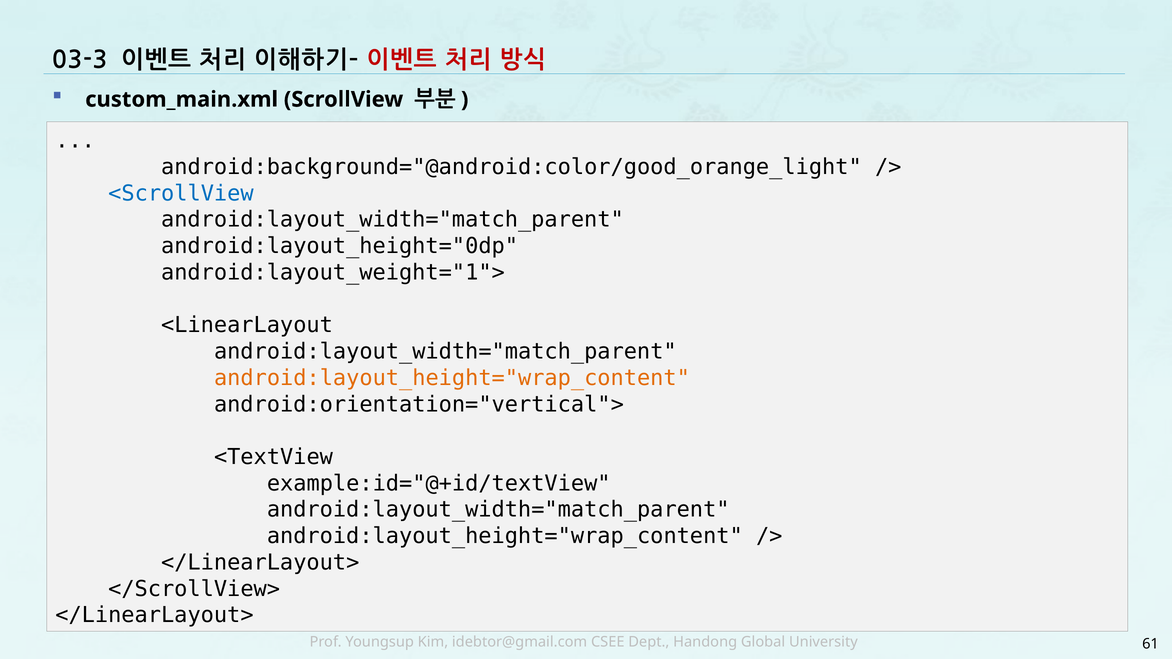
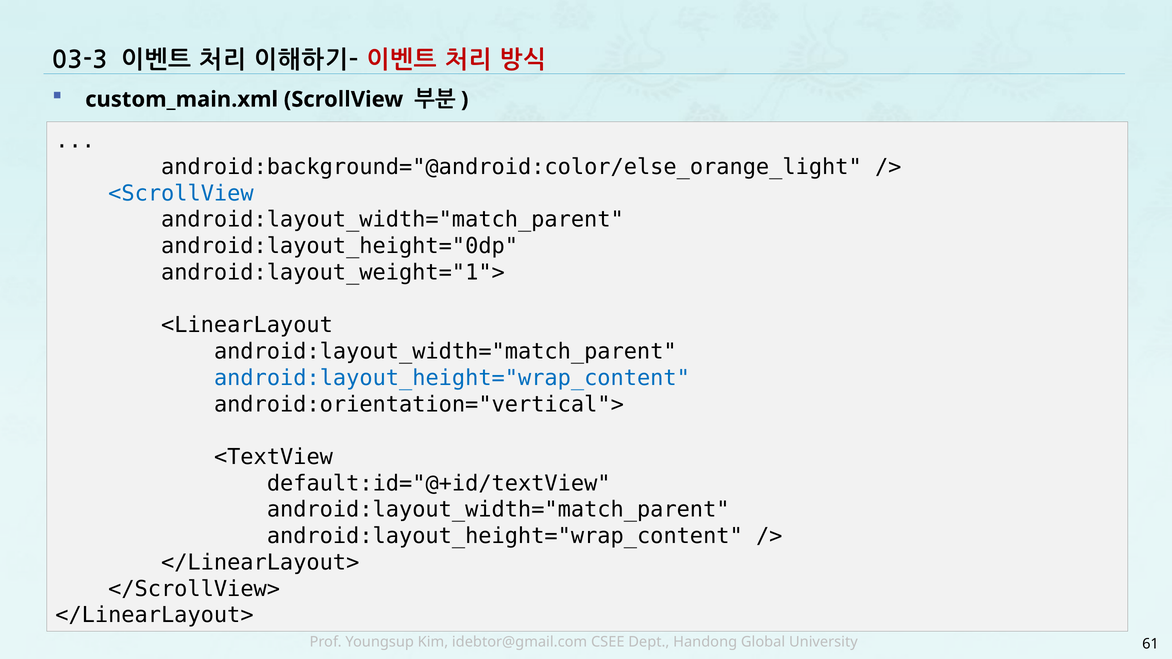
android:background="@android:color/good_orange_light: android:background="@android:color/good_orange_light -> android:background="@android:color/else_orange_light
android:layout_height="wrap_content at (452, 378) colour: orange -> blue
example:id="@+id/textView: example:id="@+id/textView -> default:id="@+id/textView
